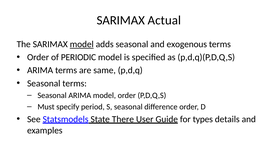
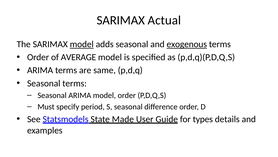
exogenous underline: none -> present
PERIODIC: PERIODIC -> AVERAGE
There: There -> Made
